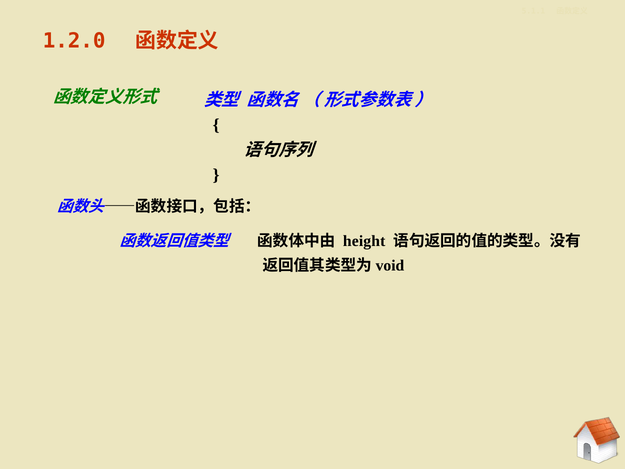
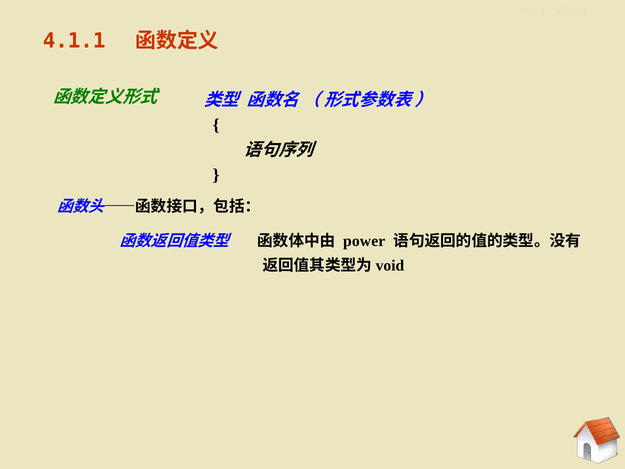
1.2.0: 1.2.0 -> 4.1.1
height: height -> power
